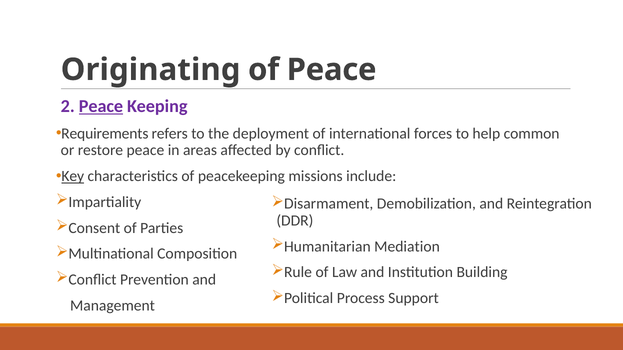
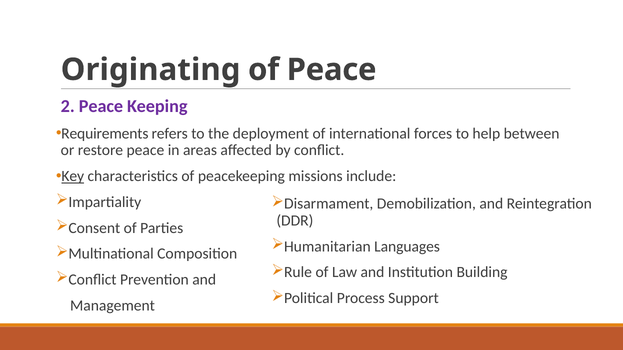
Peace at (101, 106) underline: present -> none
common: common -> between
Mediation: Mediation -> Languages
